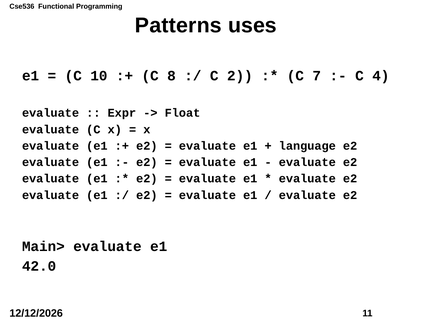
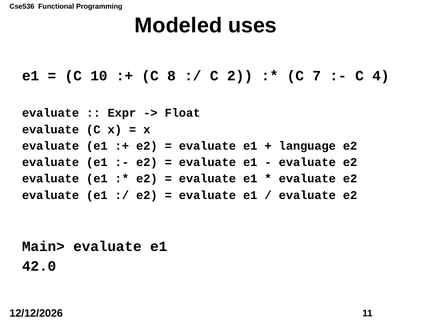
Patterns: Patterns -> Modeled
